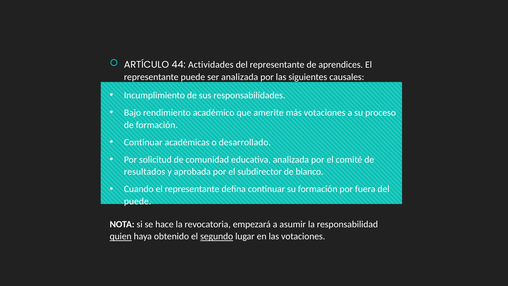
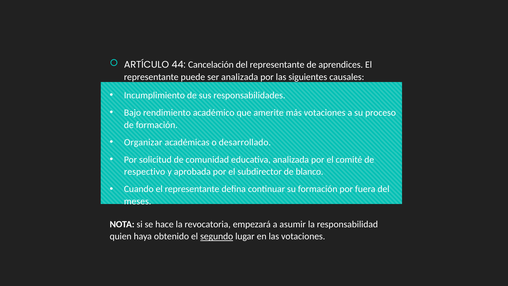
Actividades: Actividades -> Cancelación
Continuar at (143, 142): Continuar -> Organizar
resultados: resultados -> respectivo
puede at (138, 201): puede -> meses
quien underline: present -> none
